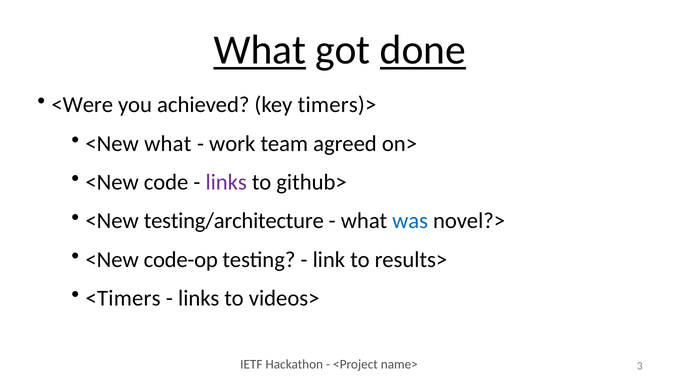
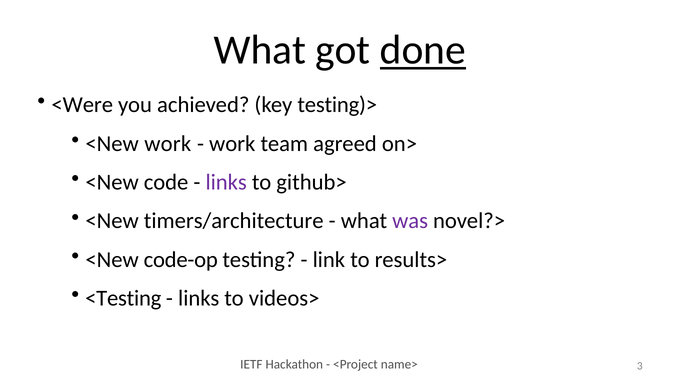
What at (260, 50) underline: present -> none
timers)>: timers)> -> testing)>
<New what: what -> work
testing/architecture: testing/architecture -> timers/architecture
was colour: blue -> purple
<Timers: <Timers -> <Testing
